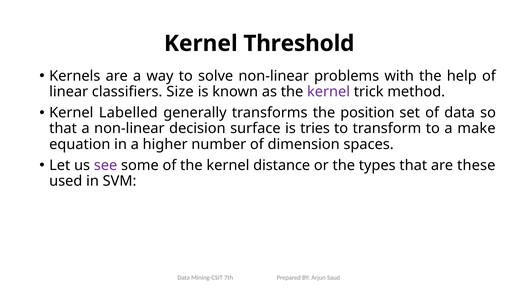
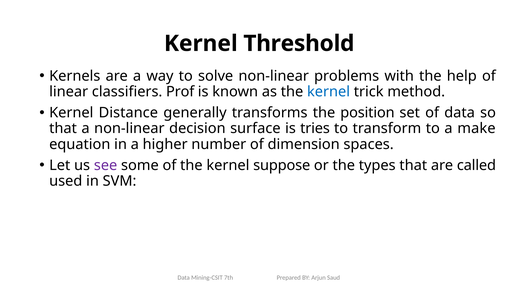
Size: Size -> Prof
kernel at (329, 92) colour: purple -> blue
Labelled: Labelled -> Distance
distance: distance -> suppose
these: these -> called
